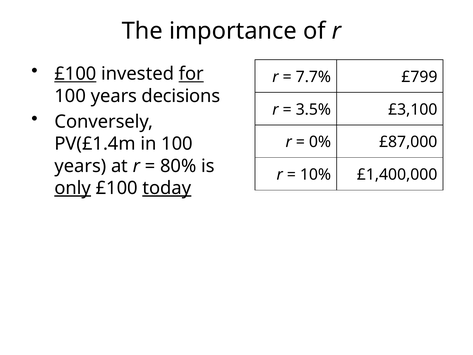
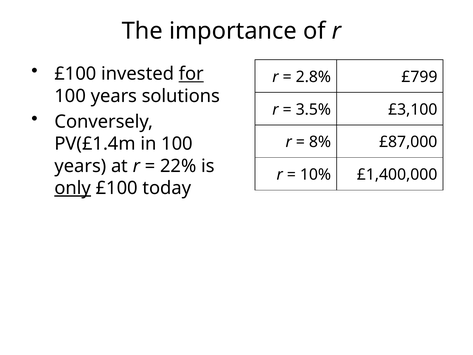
£100 at (75, 74) underline: present -> none
7.7%: 7.7% -> 2.8%
decisions: decisions -> solutions
0%: 0% -> 8%
80%: 80% -> 22%
today underline: present -> none
